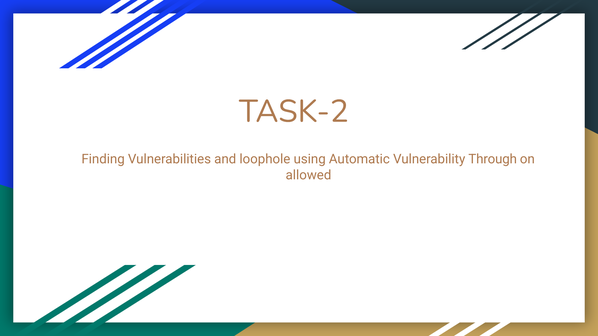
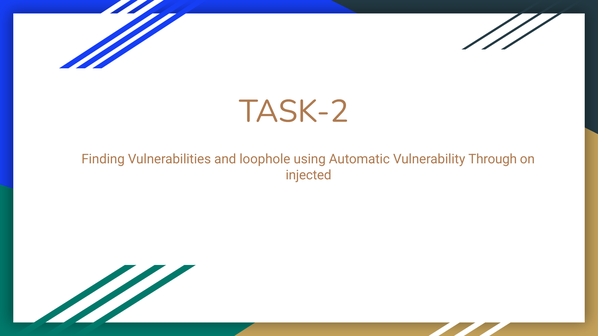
allowed: allowed -> injected
